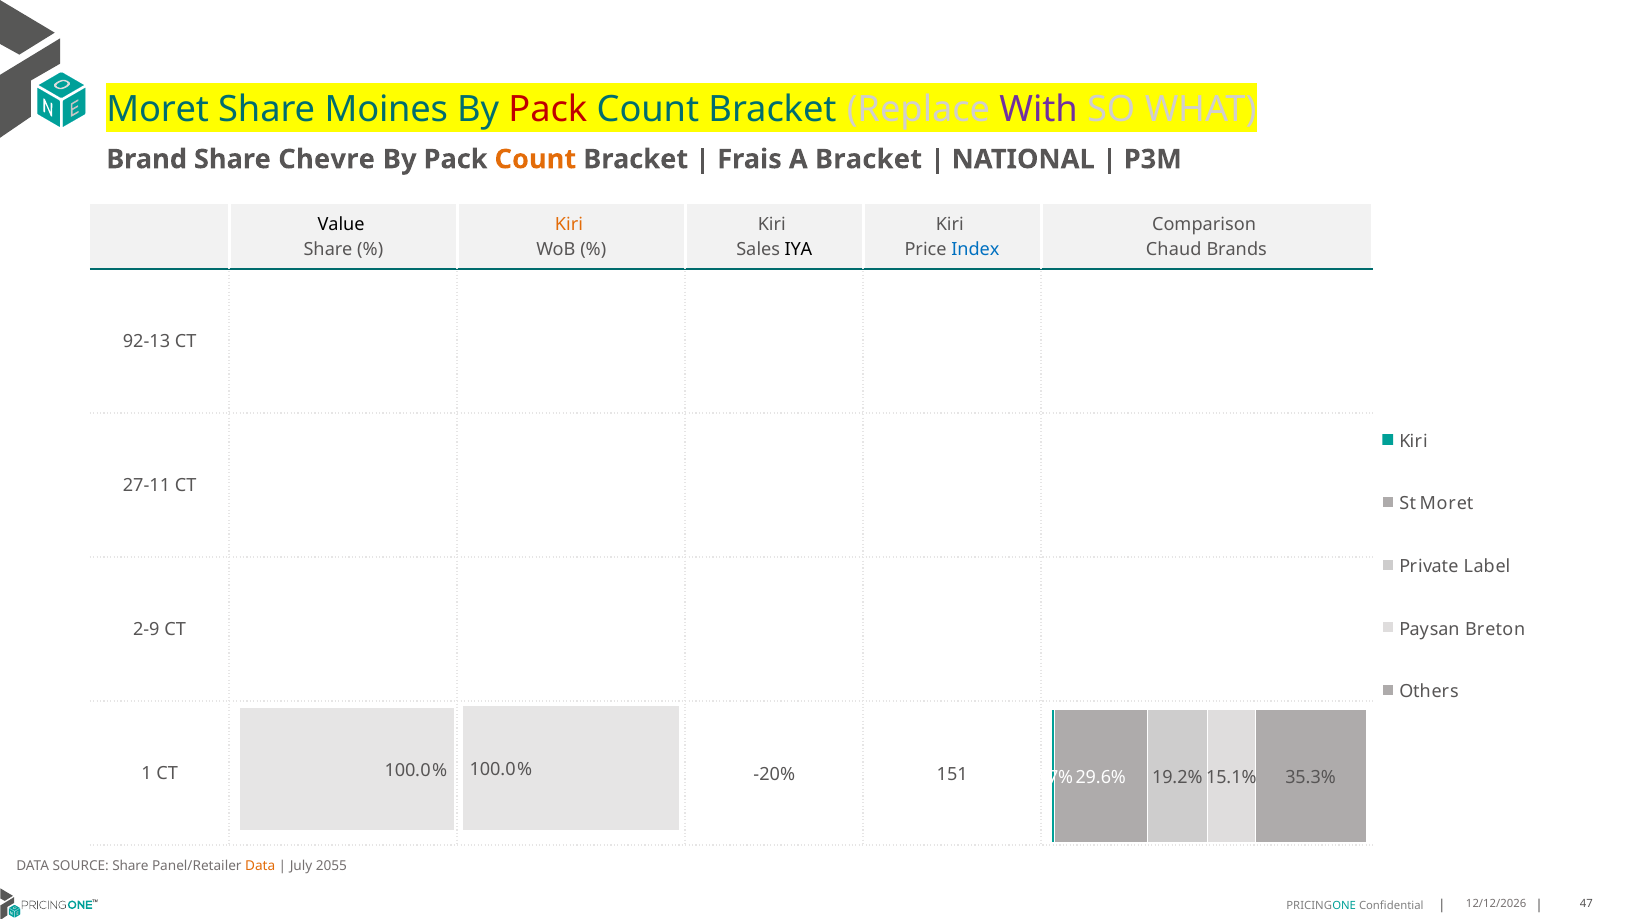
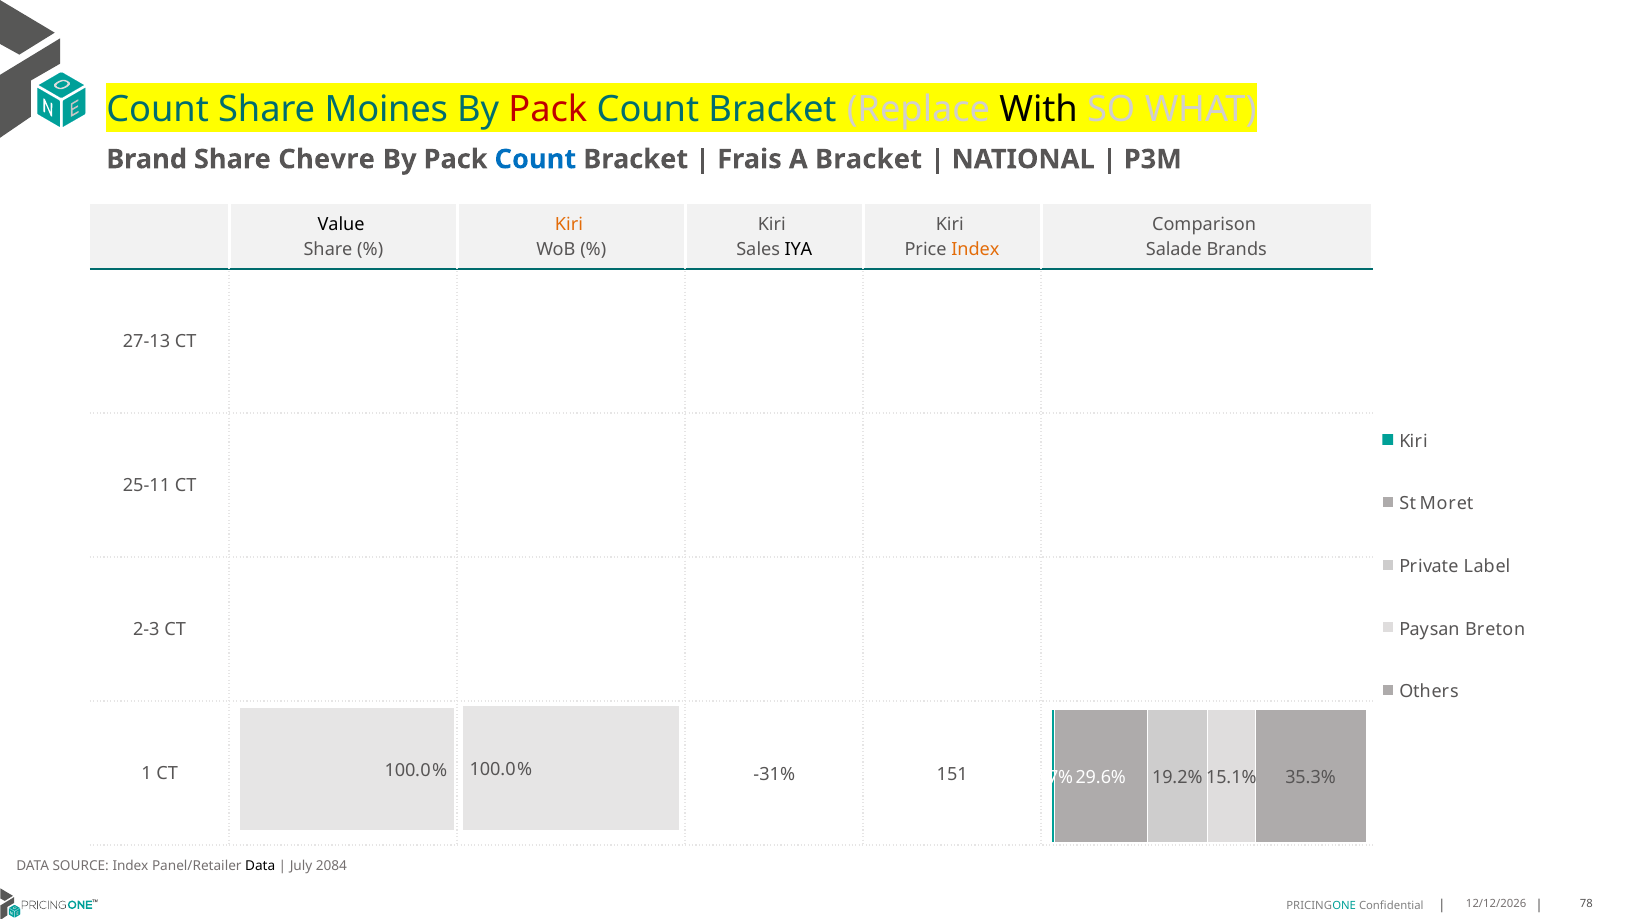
Moret at (158, 110): Moret -> Count
With colour: purple -> black
Count at (535, 159) colour: orange -> blue
Index at (975, 249) colour: blue -> orange
Chaud: Chaud -> Salade
92-13: 92-13 -> 27-13
27-11: 27-11 -> 25-11
2-9: 2-9 -> 2-3
-20%: -20% -> -31%
SOURCE Share: Share -> Index
Data at (260, 865) colour: orange -> black
2055: 2055 -> 2084
47: 47 -> 78
